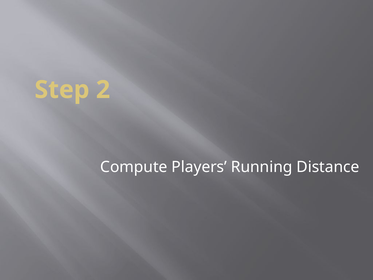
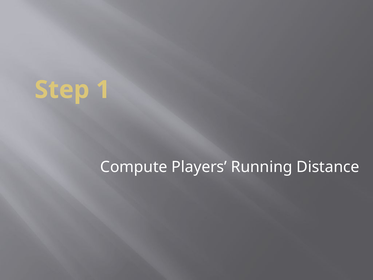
2: 2 -> 1
